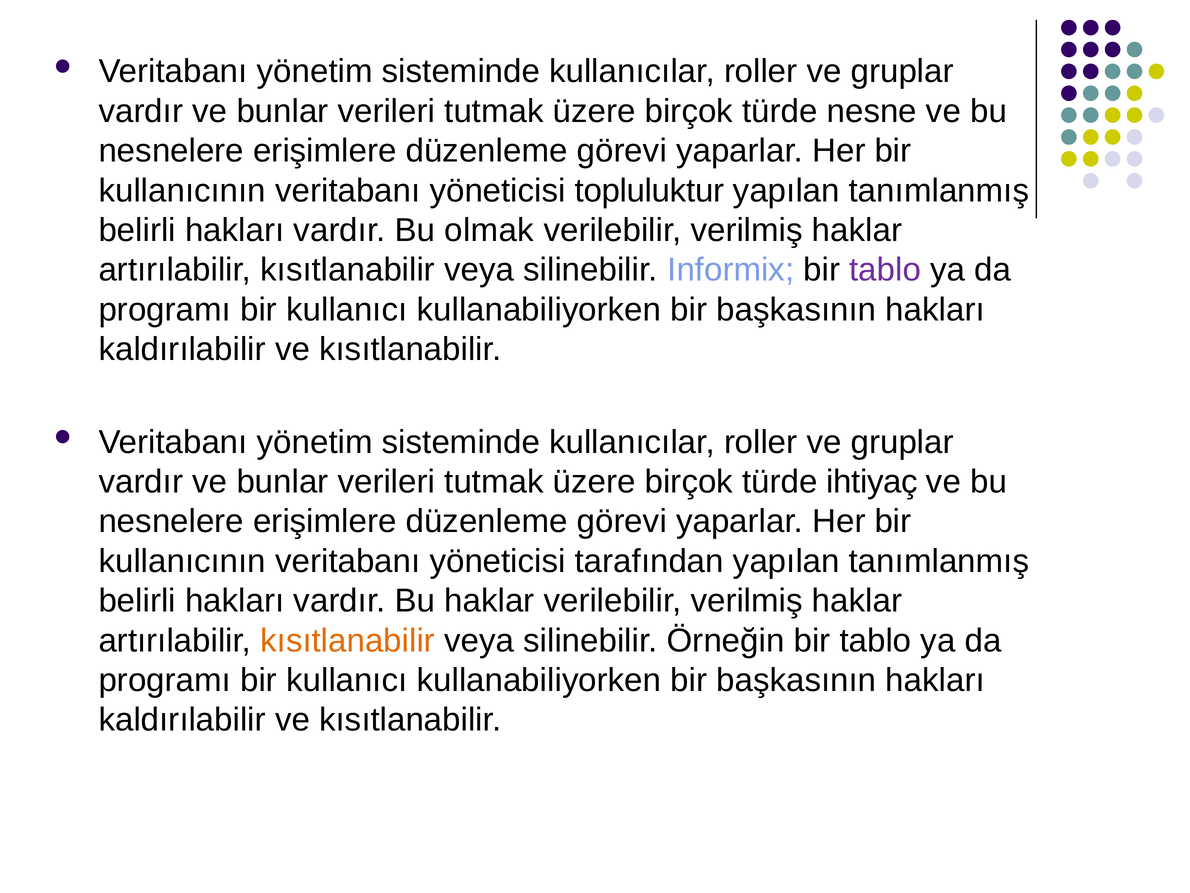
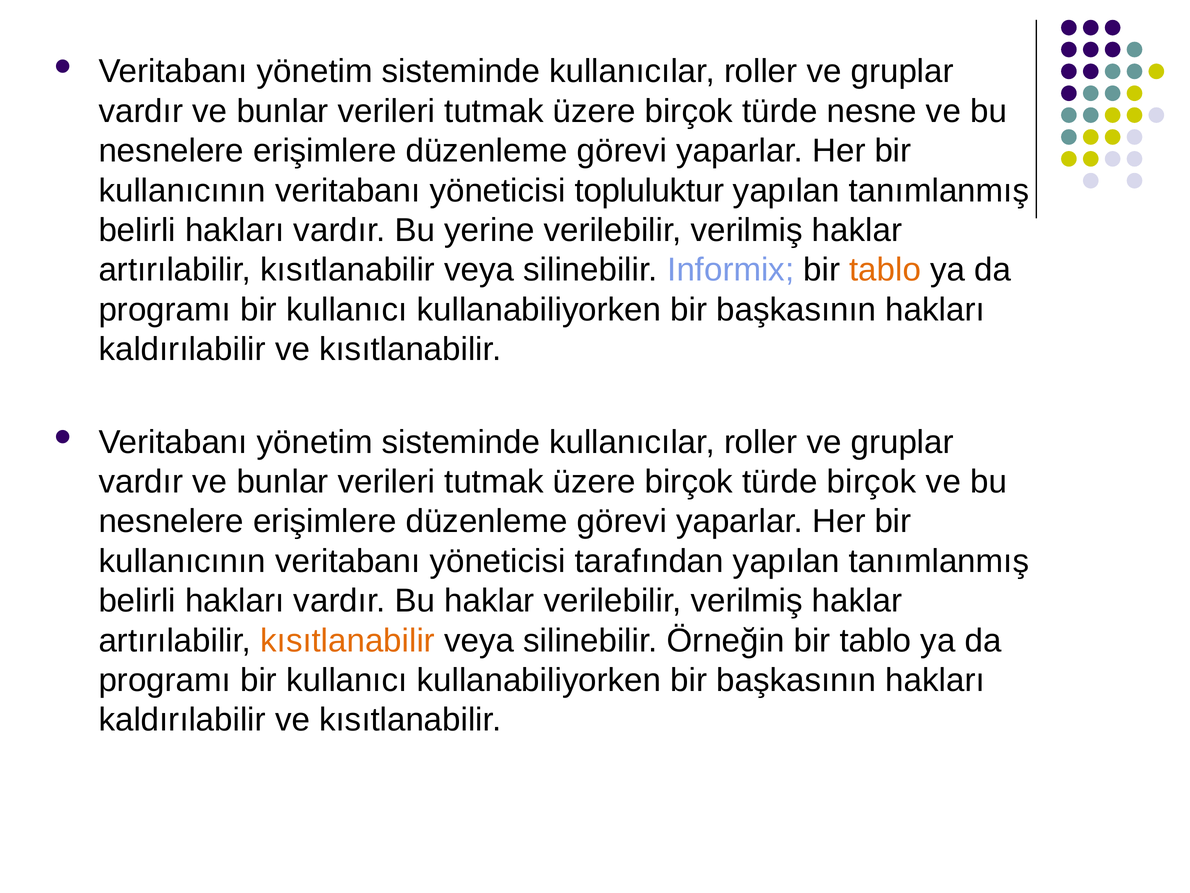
olmak: olmak -> yerine
tablo at (885, 270) colour: purple -> orange
türde ihtiyaç: ihtiyaç -> birçok
